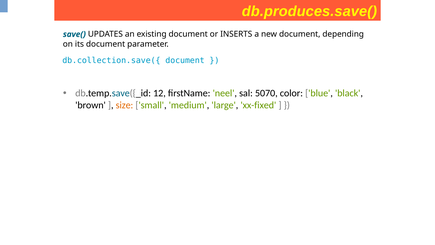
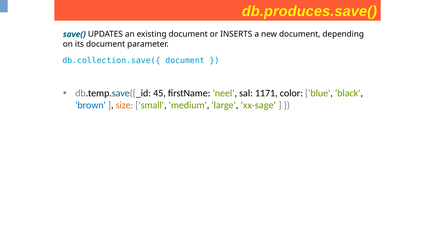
12: 12 -> 45
5070: 5070 -> 1171
brown colour: black -> blue
xx-fixed: xx-fixed -> xx-sage
